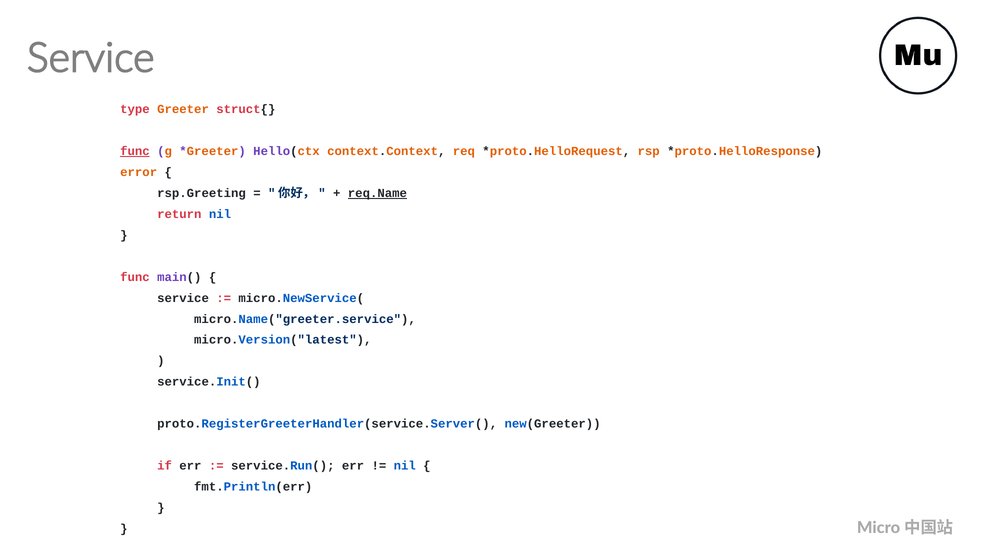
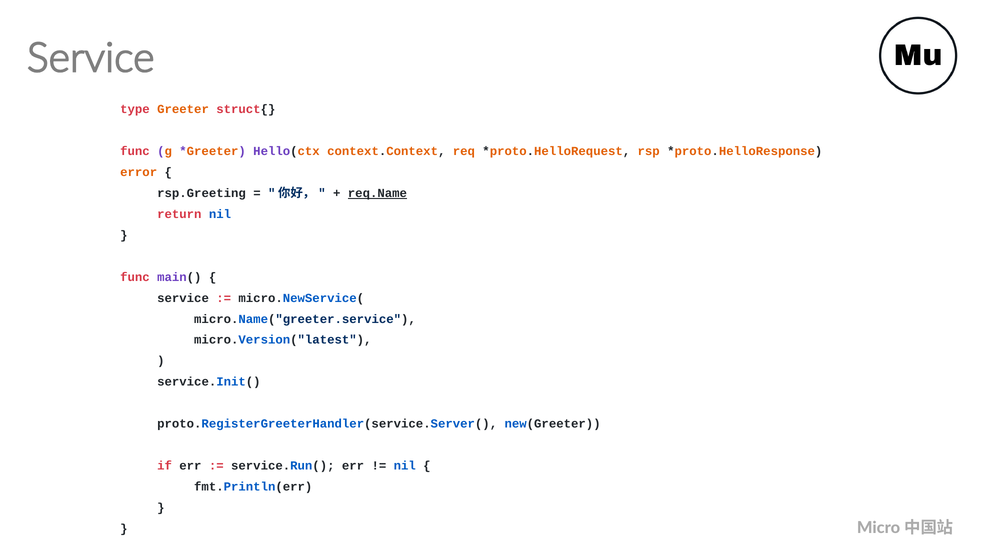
func at (135, 151) underline: present -> none
